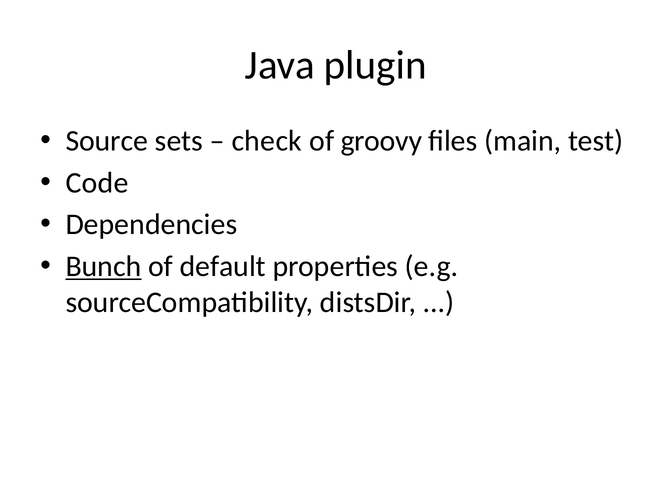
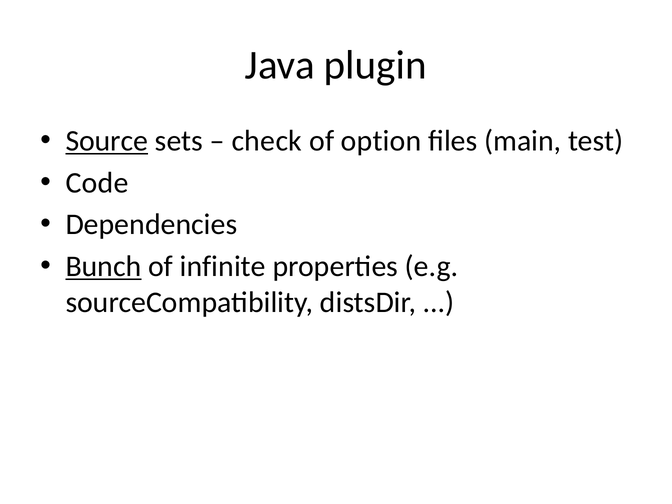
Source underline: none -> present
groovy: groovy -> option
default: default -> infinite
